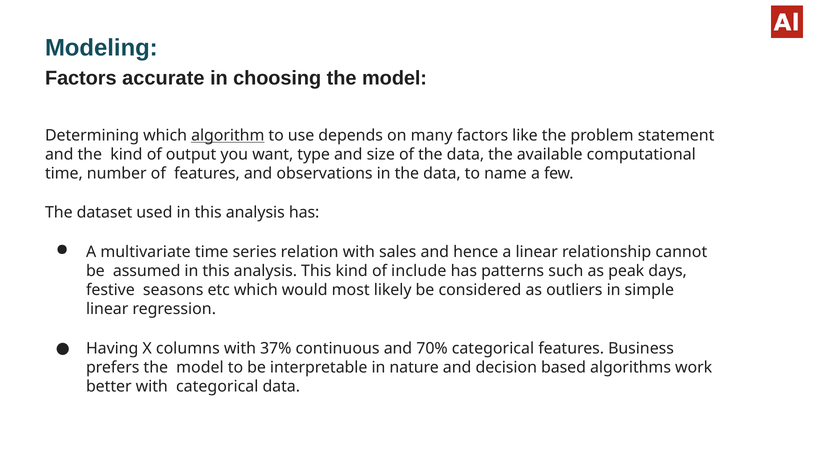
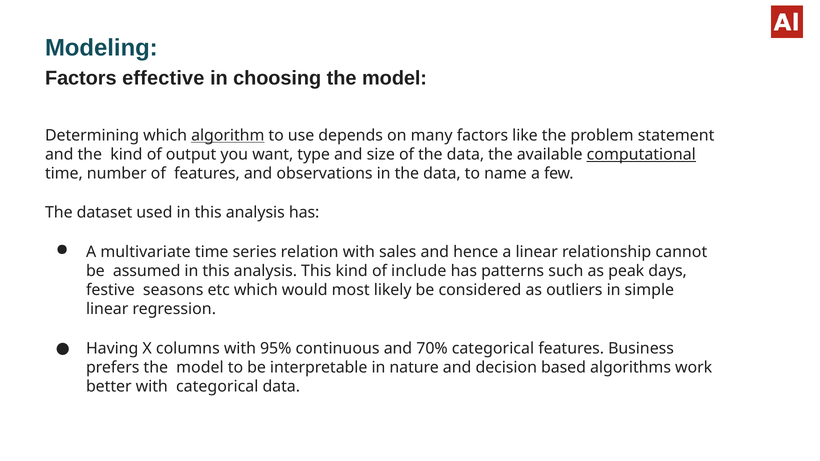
accurate: accurate -> effective
computational underline: none -> present
37%: 37% -> 95%
